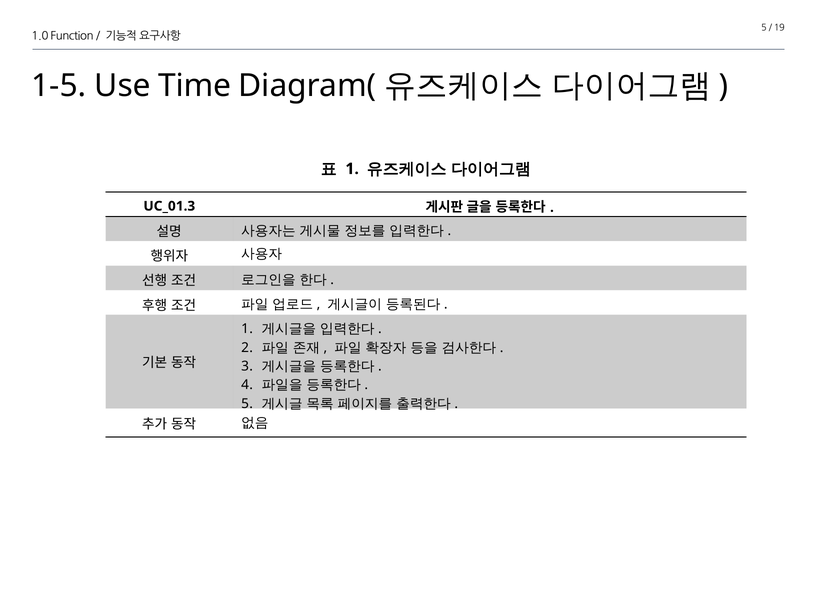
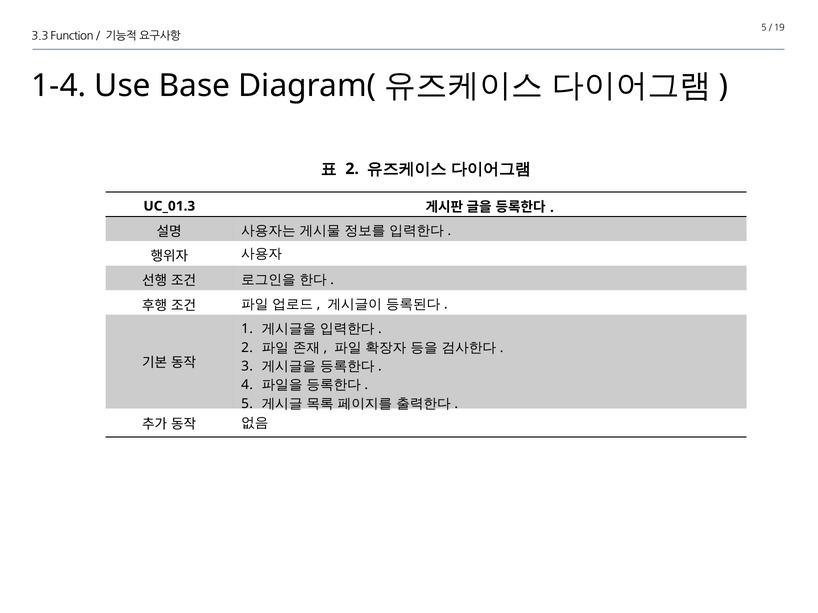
1.0: 1.0 -> 3.3
1-5: 1-5 -> 1-4
Time: Time -> Base
1 at (352, 169): 1 -> 2
